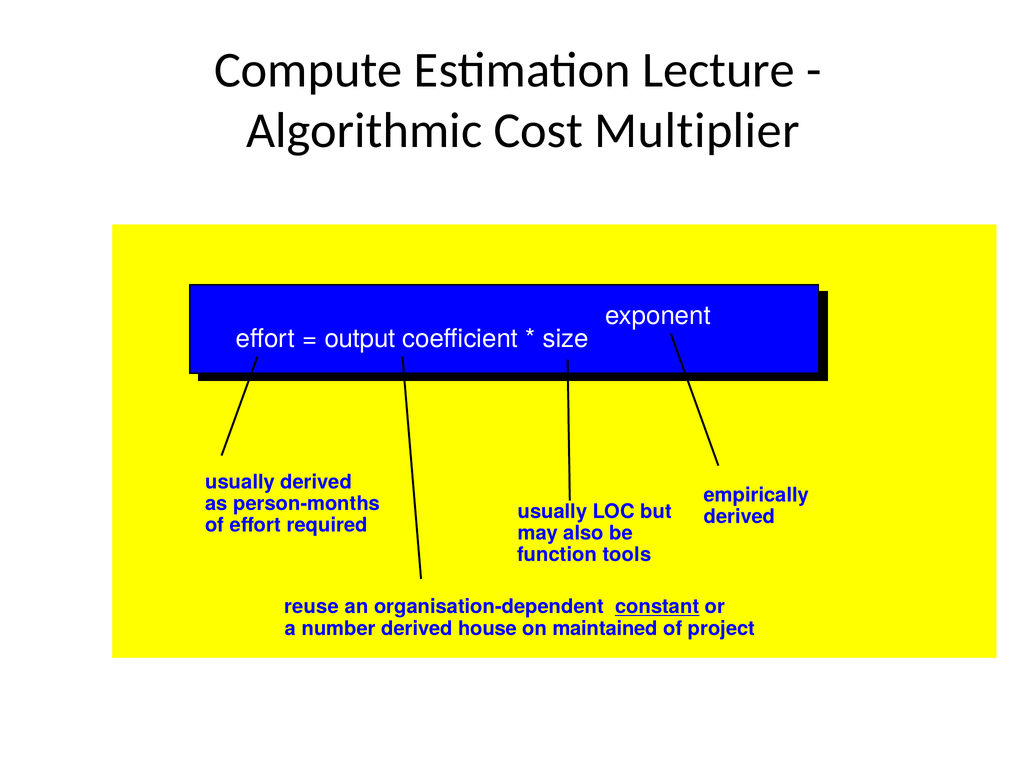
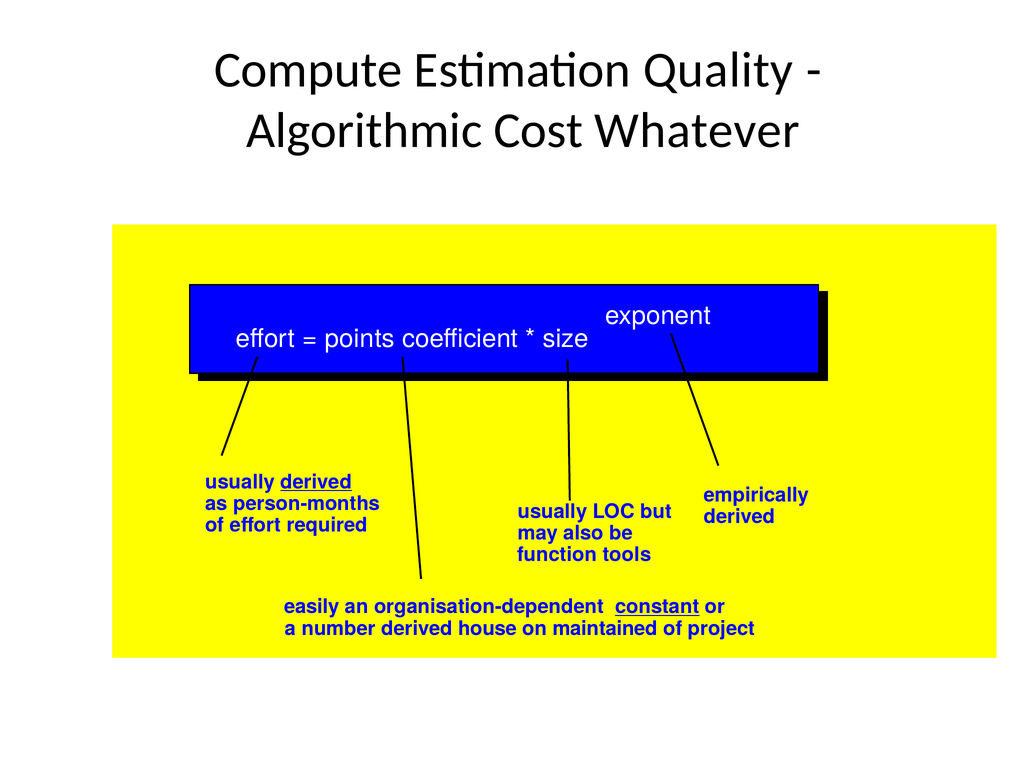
Lecture: Lecture -> Quality
Multiplier: Multiplier -> Whatever
output: output -> points
derived at (316, 482) underline: none -> present
reuse: reuse -> easily
